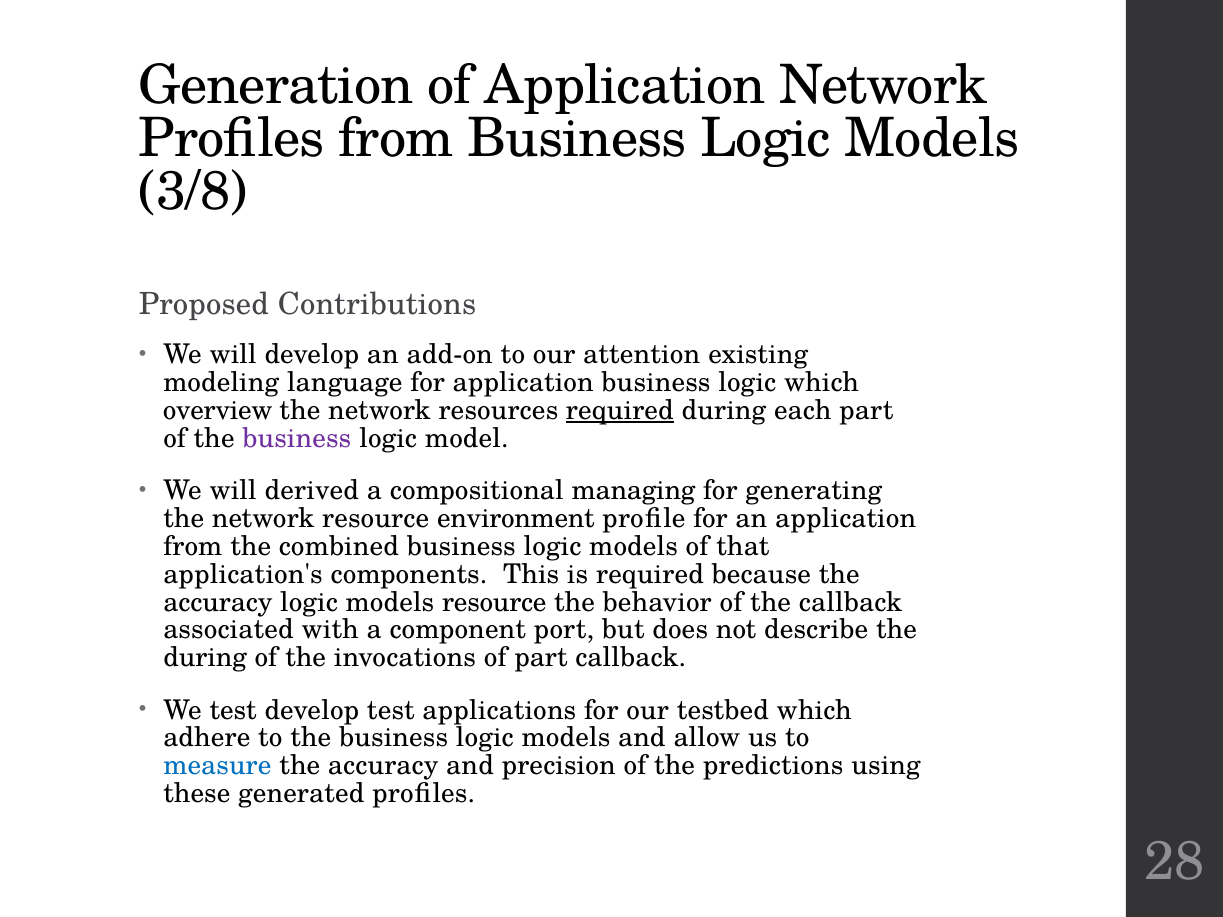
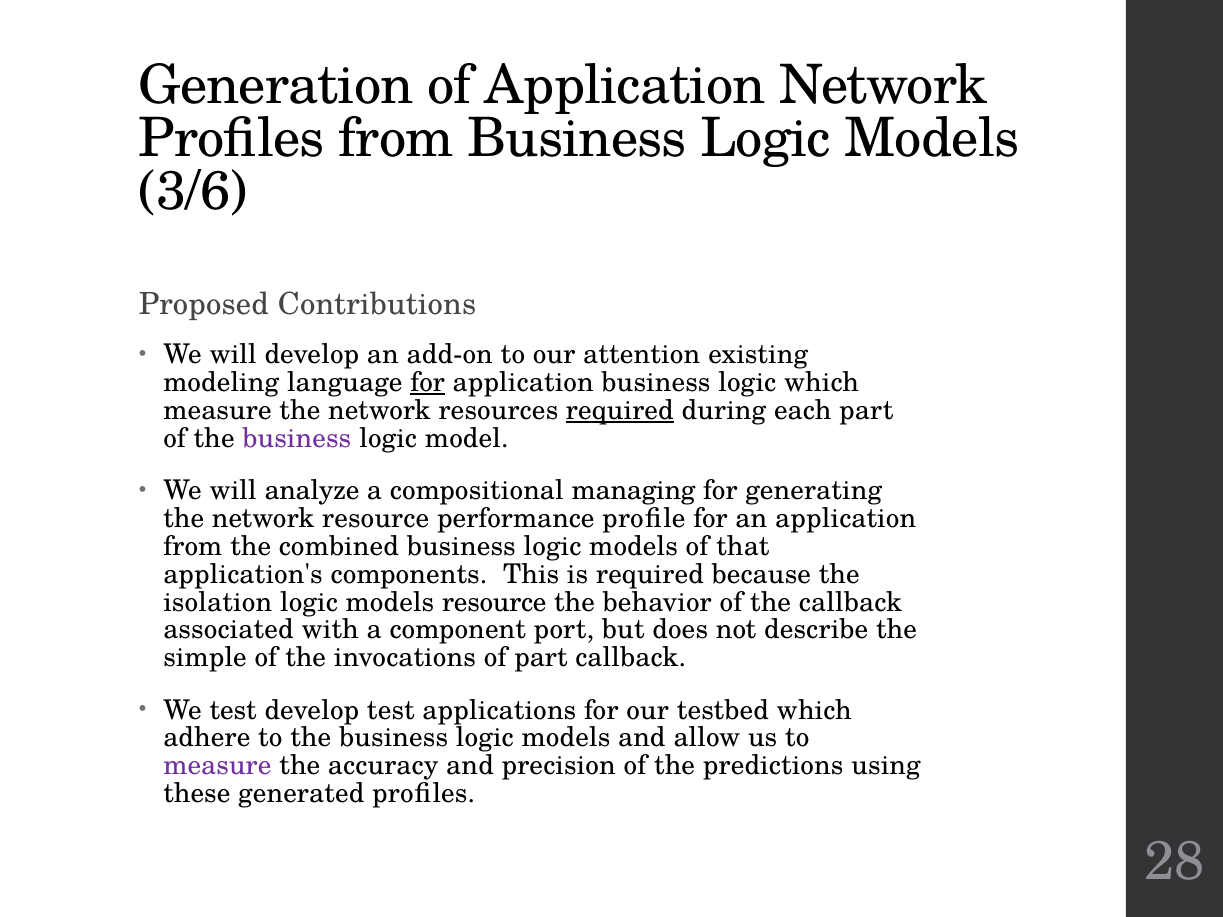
3/8: 3/8 -> 3/6
for at (428, 383) underline: none -> present
overview at (218, 411): overview -> measure
derived: derived -> analyze
environment: environment -> performance
accuracy at (218, 602): accuracy -> isolation
during at (205, 658): during -> simple
measure at (217, 766) colour: blue -> purple
